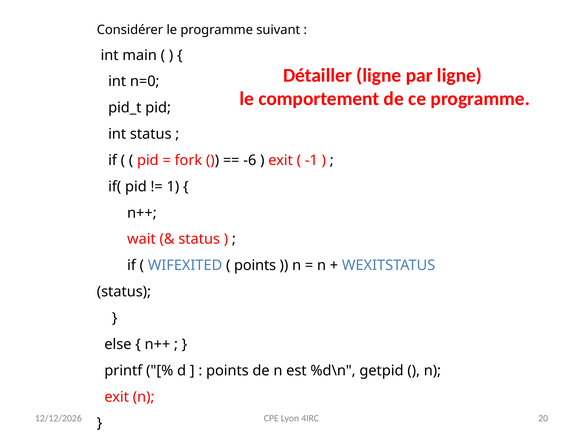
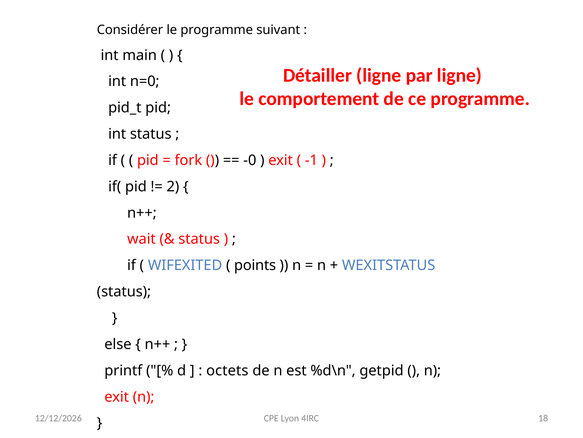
-6: -6 -> -0
1: 1 -> 2
points at (227, 370): points -> octets
20: 20 -> 18
